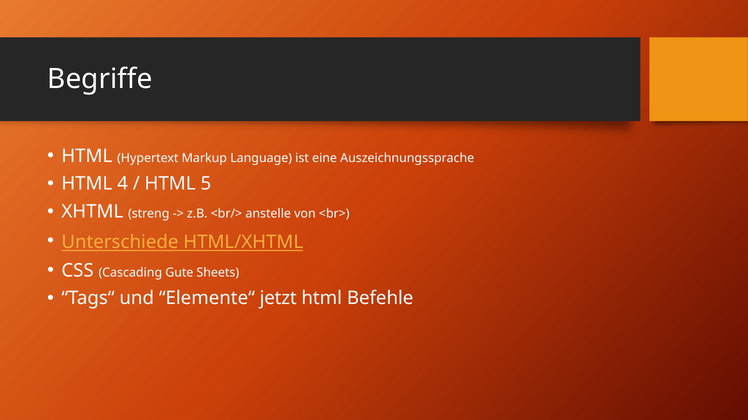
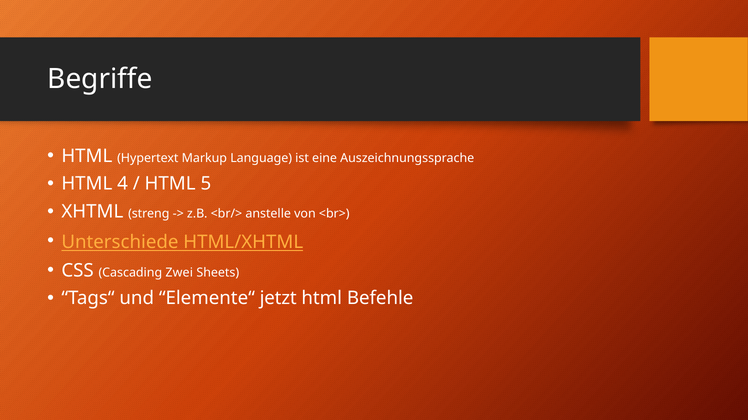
Gute: Gute -> Zwei
